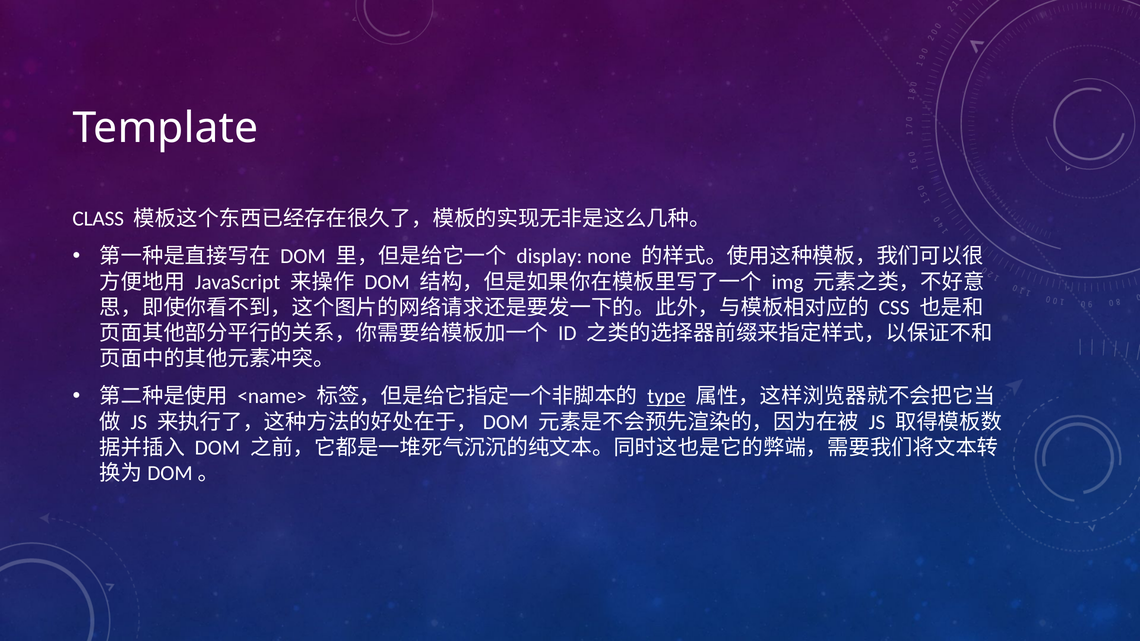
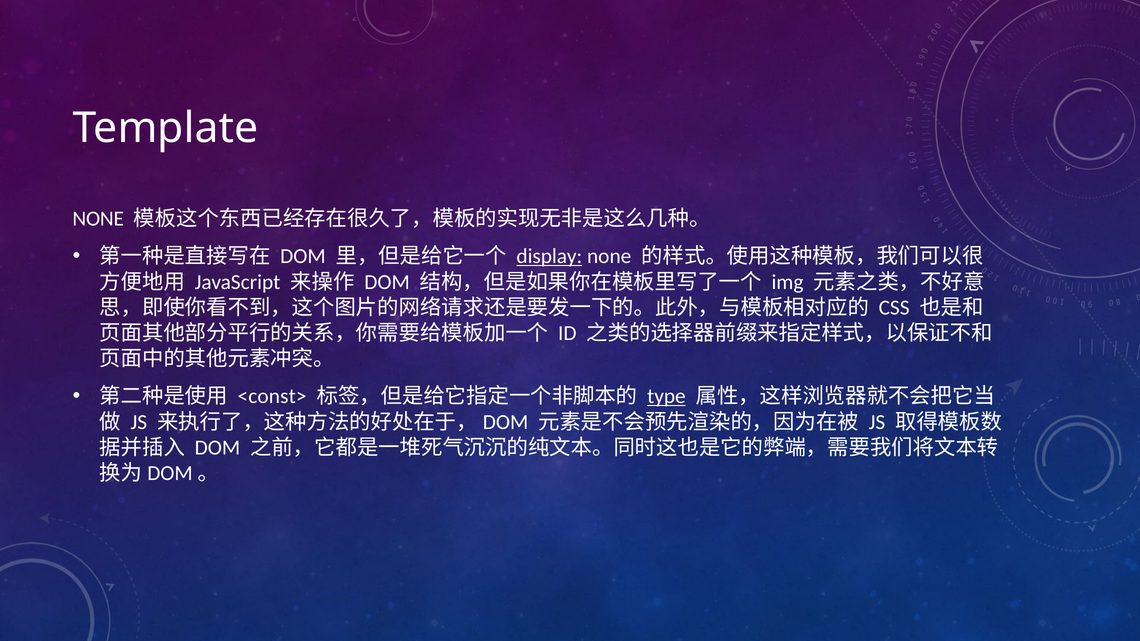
CLASS at (98, 219): CLASS -> NONE
display underline: none -> present
<name>: <name> -> <const>
